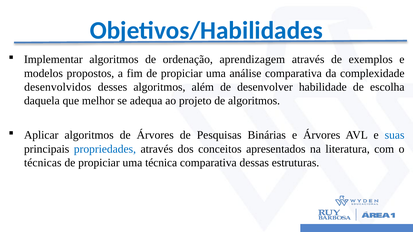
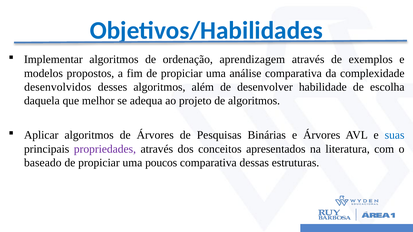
propriedades colour: blue -> purple
técnicas: técnicas -> baseado
técnica: técnica -> poucos
